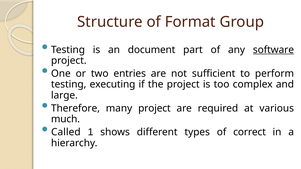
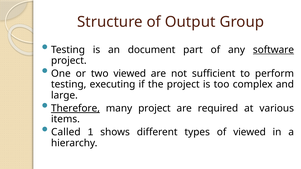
Format: Format -> Output
two entries: entries -> viewed
Therefore underline: none -> present
much: much -> items
of correct: correct -> viewed
